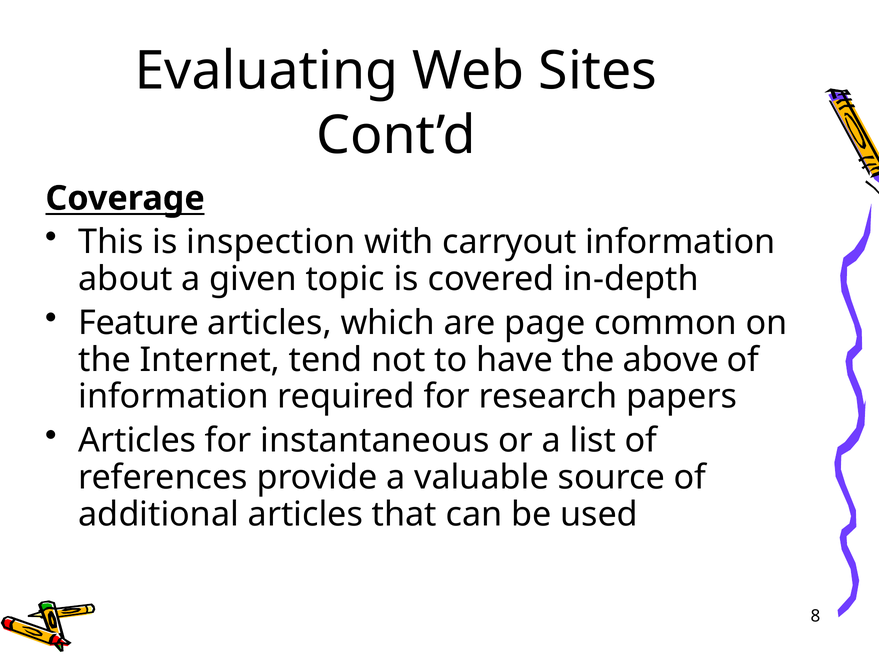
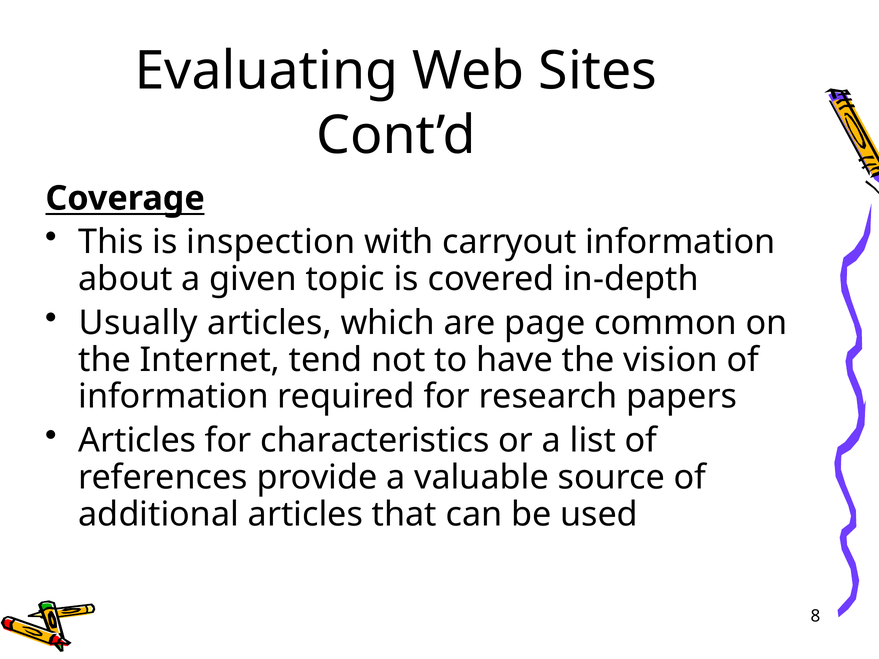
Feature: Feature -> Usually
above: above -> vision
instantaneous: instantaneous -> characteristics
